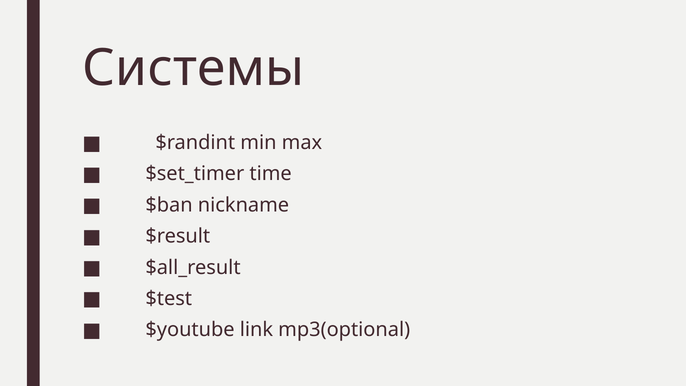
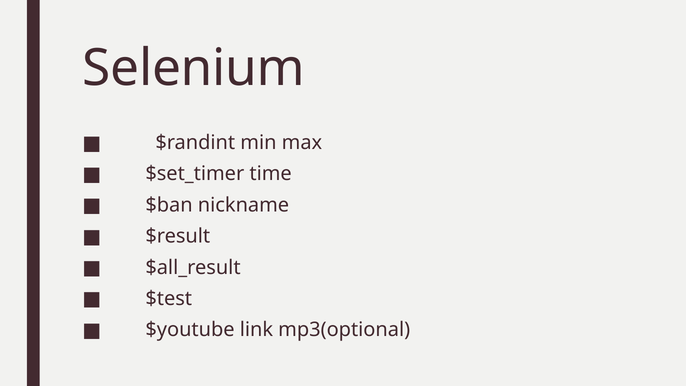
Системы: Системы -> Selenium
